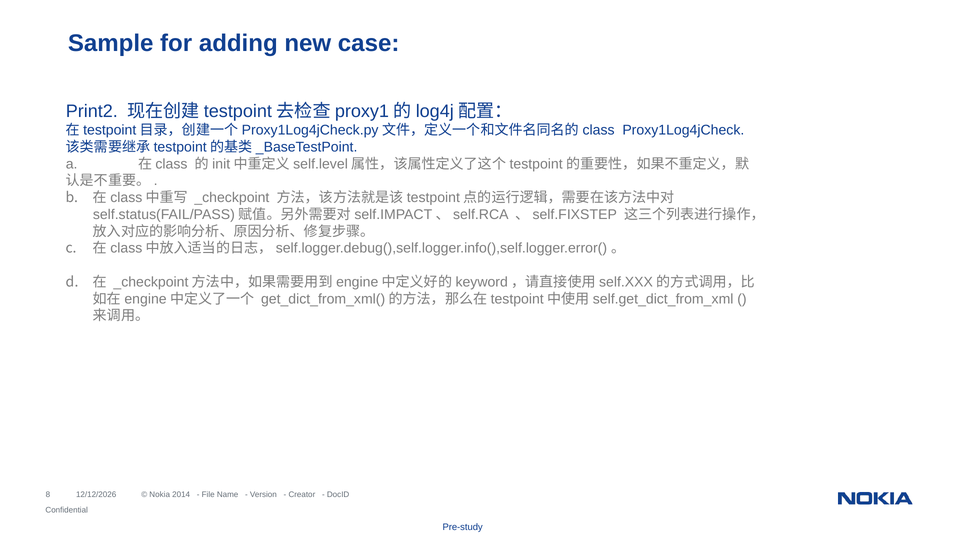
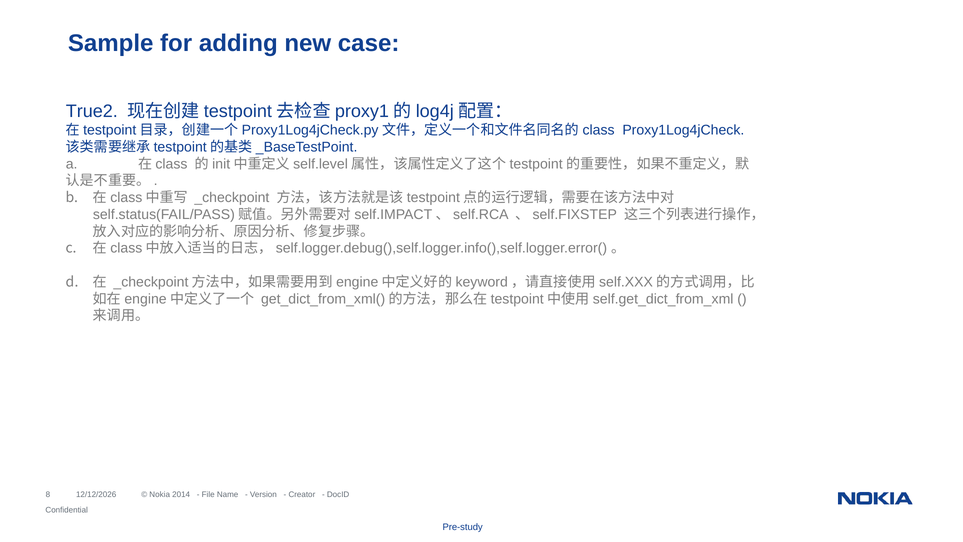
Print2: Print2 -> True2
